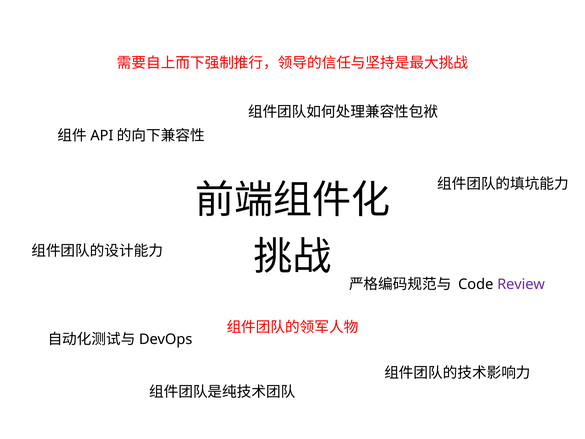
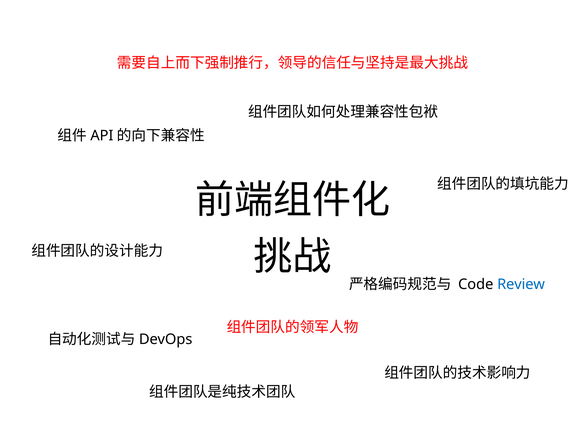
Review colour: purple -> blue
